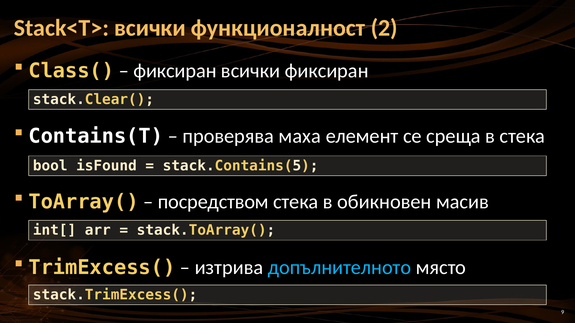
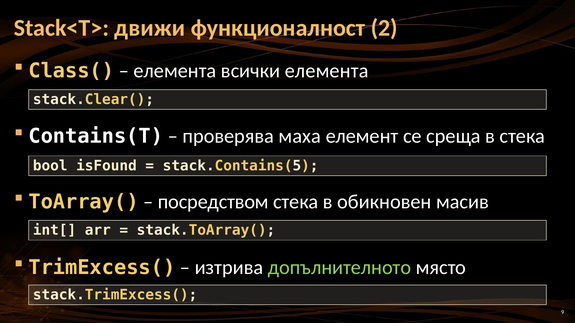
Stack<T> всички: всички -> движи
фиксиран at (175, 71): фиксиран -> елемента
всички фиксиран: фиксиран -> елемента
допълнителното colour: light blue -> light green
